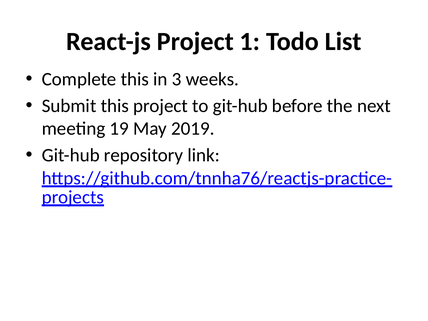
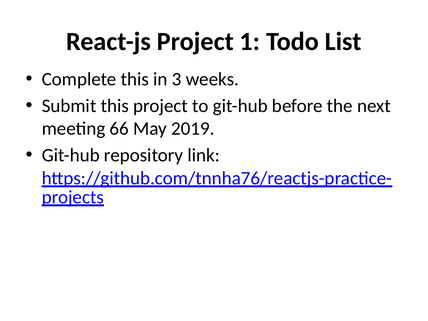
19: 19 -> 66
